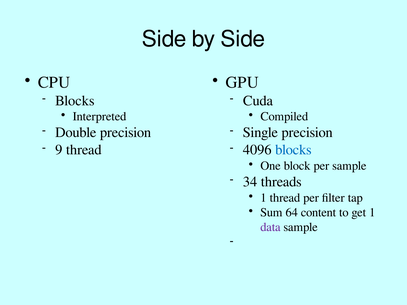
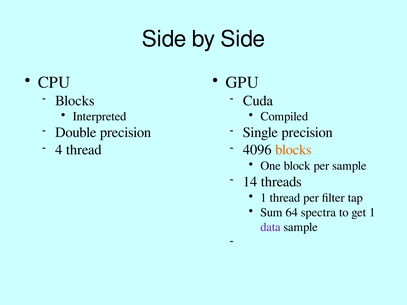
9: 9 -> 4
blocks at (293, 150) colour: blue -> orange
34: 34 -> 14
content: content -> spectra
